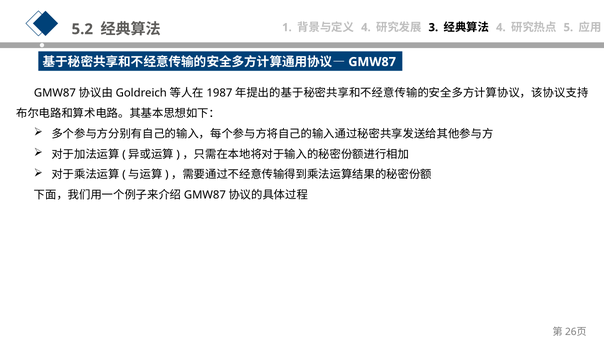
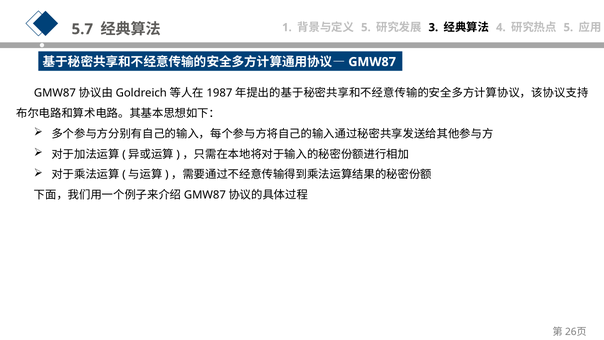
4 at (366, 27): 4 -> 5
5.2: 5.2 -> 5.7
